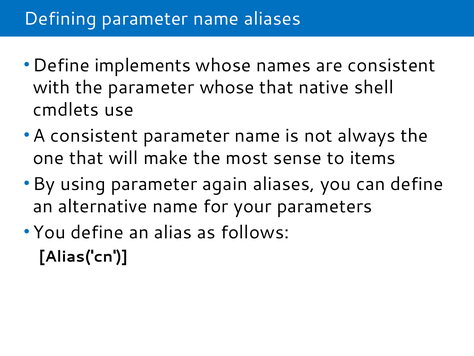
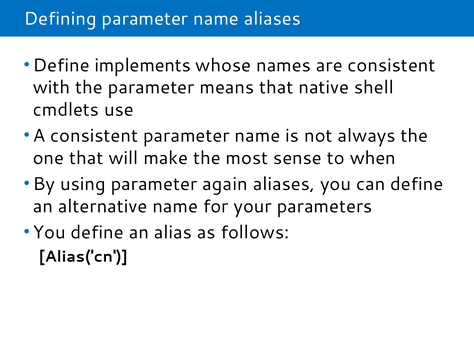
parameter whose: whose -> means
items: items -> when
